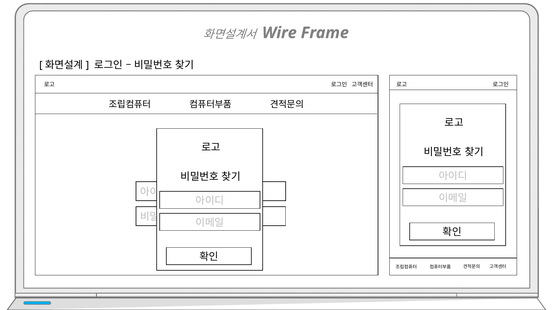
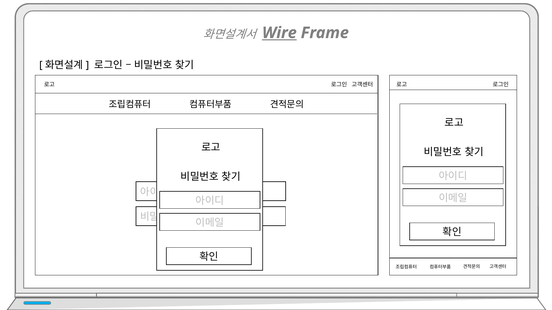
Wire underline: none -> present
